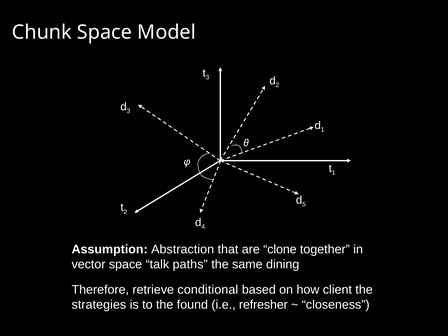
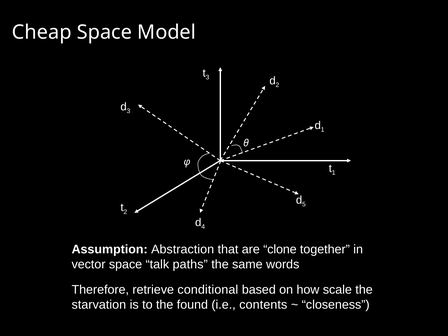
Chunk: Chunk -> Cheap
dining: dining -> words
client: client -> scale
strategies: strategies -> starvation
refresher: refresher -> contents
